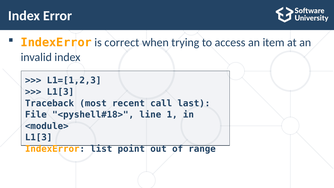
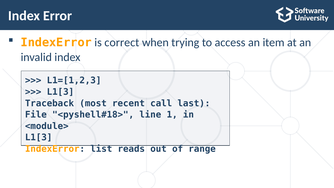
point: point -> reads
